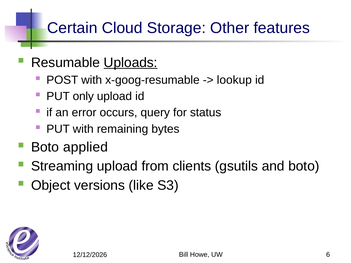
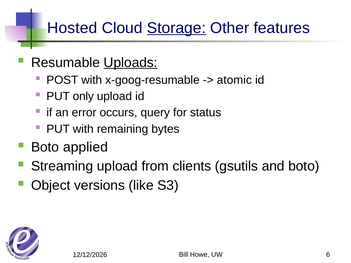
Certain: Certain -> Hosted
Storage underline: none -> present
lookup: lookup -> atomic
